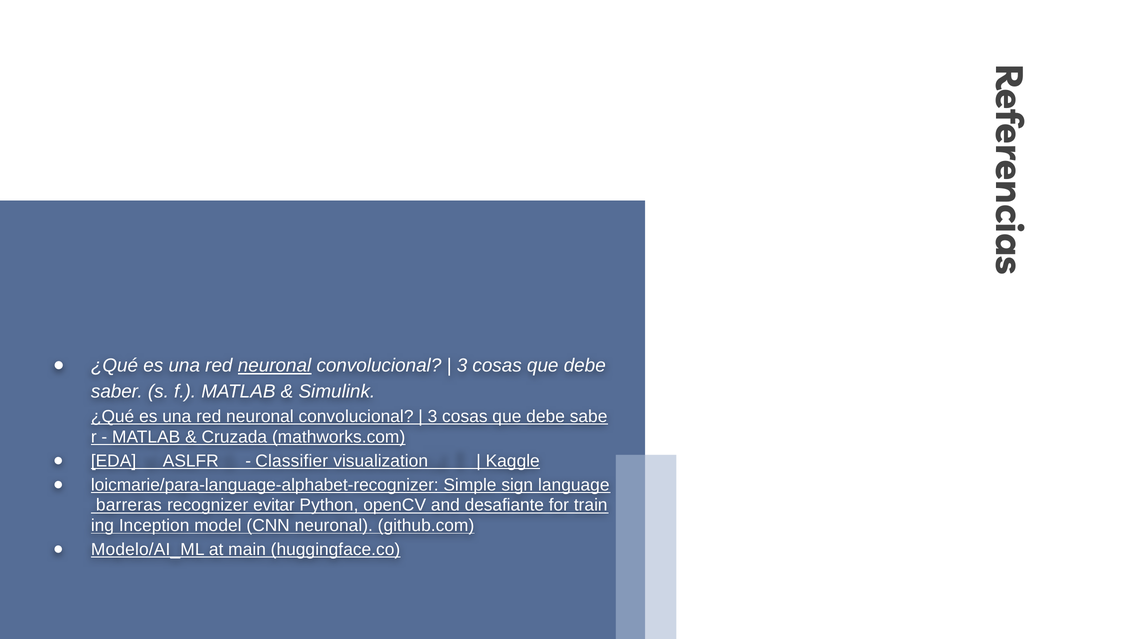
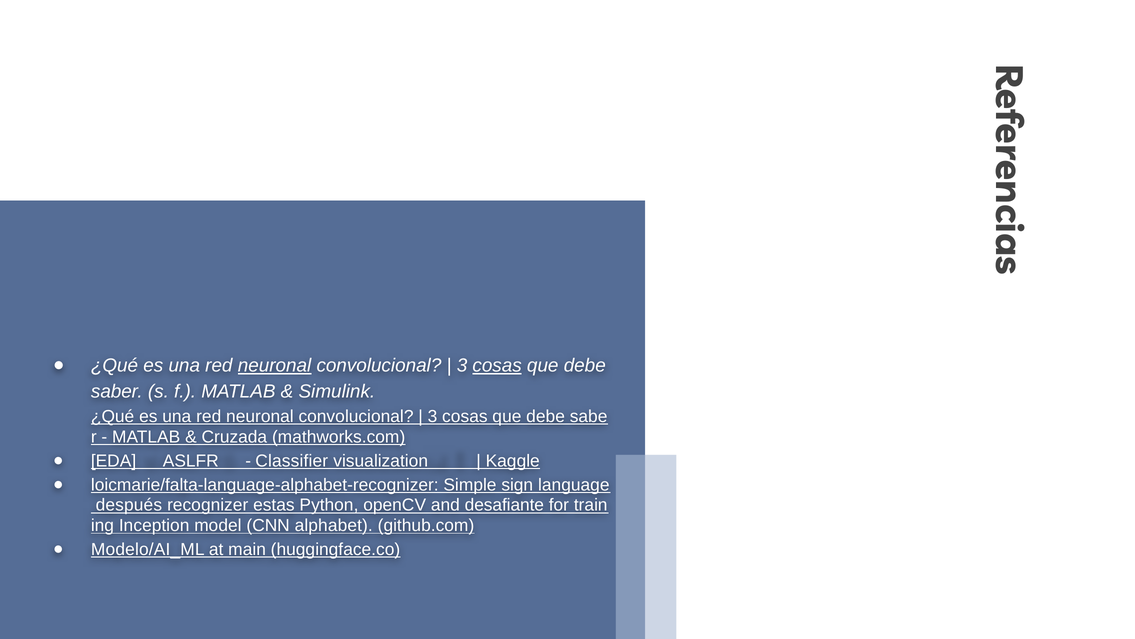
cosas at (497, 365) underline: none -> present
loicmarie/para-language-alphabet-recognizer: loicmarie/para-language-alphabet-recognizer -> loicmarie/falta-language-alphabet-recognizer
barreras: barreras -> después
evitar: evitar -> estas
CNN neuronal: neuronal -> alphabet
